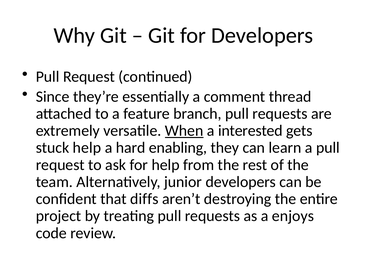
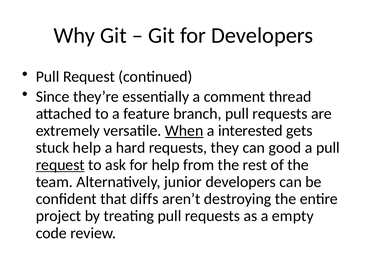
hard enabling: enabling -> requests
learn: learn -> good
request at (60, 165) underline: none -> present
enjoys: enjoys -> empty
